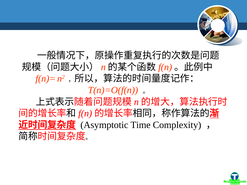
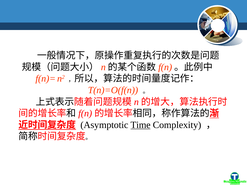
Time underline: none -> present
